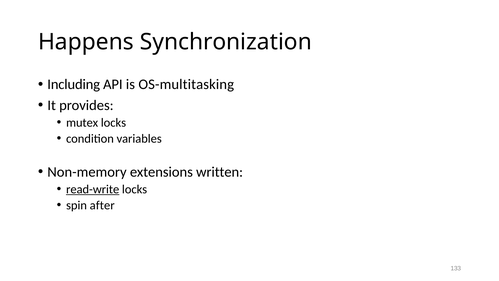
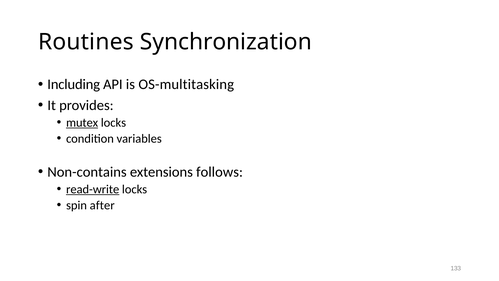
Happens: Happens -> Routines
mutex underline: none -> present
Non-memory: Non-memory -> Non-contains
written: written -> follows
